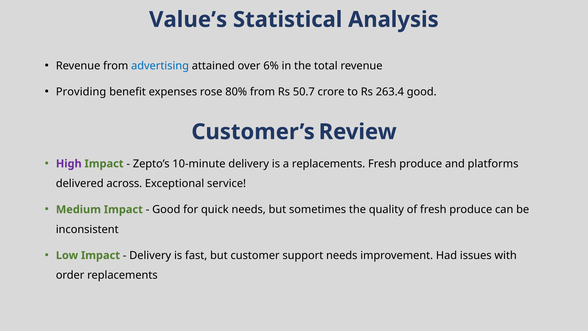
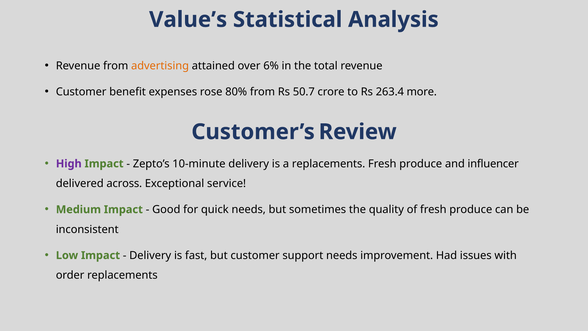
advertising colour: blue -> orange
Providing at (81, 92): Providing -> Customer
263.4 good: good -> more
platforms: platforms -> influencer
